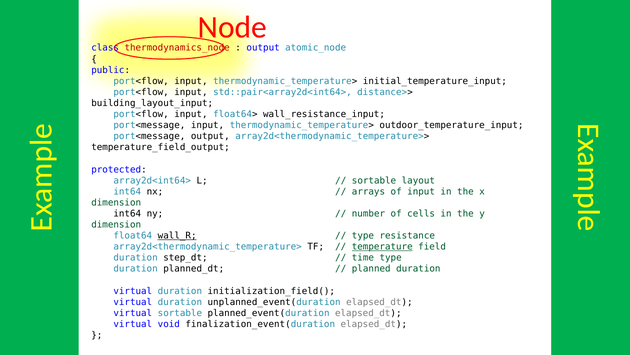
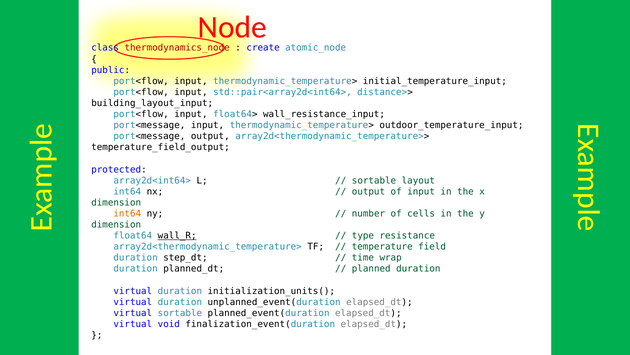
output at (263, 48): output -> create
arrays at (368, 191): arrays -> output
int64 at (127, 213) colour: black -> orange
temperature underline: present -> none
time type: type -> wrap
initialization_field(: initialization_field( -> initialization_units(
